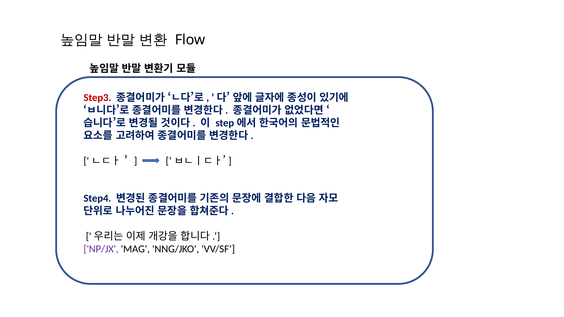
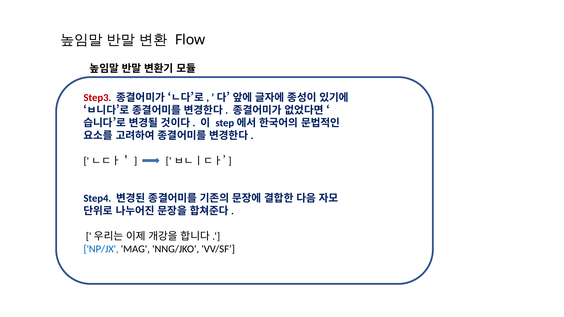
NP/JX colour: purple -> blue
